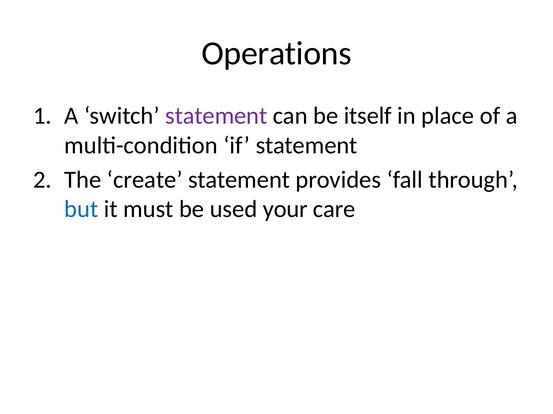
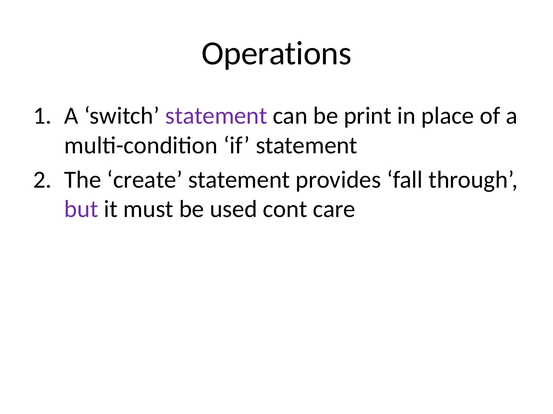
itself: itself -> print
but colour: blue -> purple
your: your -> cont
